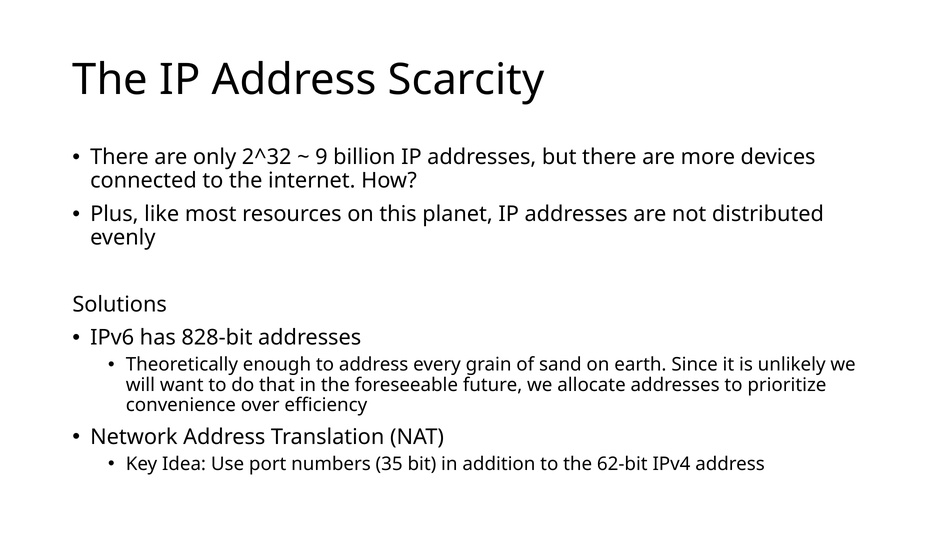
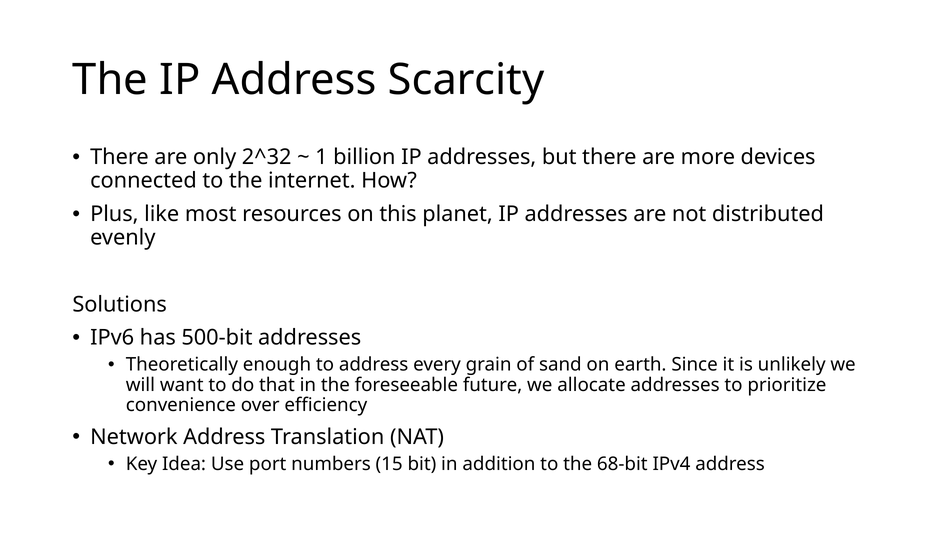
9: 9 -> 1
828-bit: 828-bit -> 500-bit
35: 35 -> 15
62-bit: 62-bit -> 68-bit
